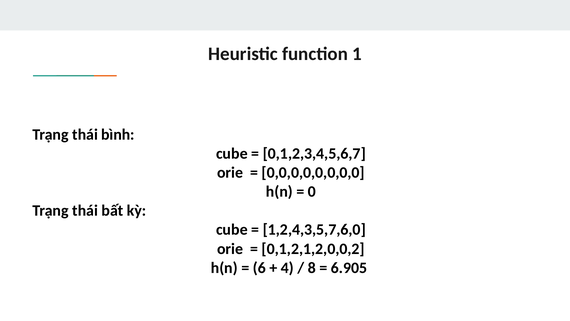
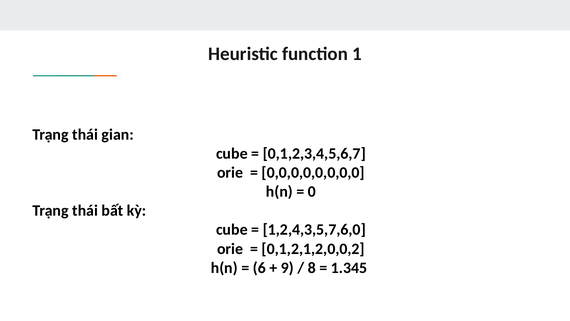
bình: bình -> gian
4: 4 -> 9
6.905: 6.905 -> 1.345
